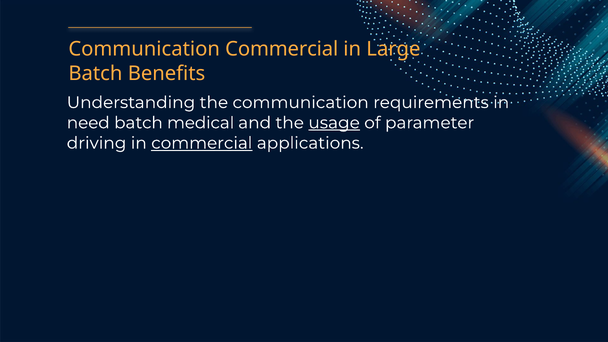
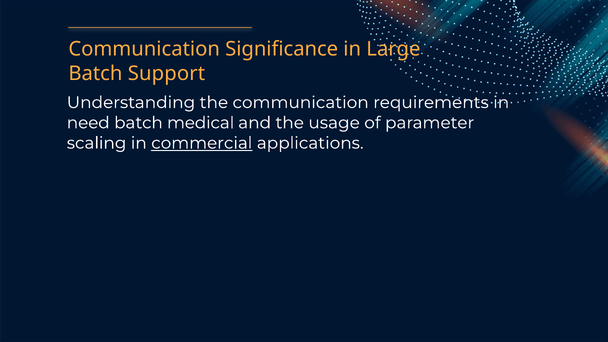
Communication Commercial: Commercial -> Significance
Benefits: Benefits -> Support
usage underline: present -> none
driving: driving -> scaling
